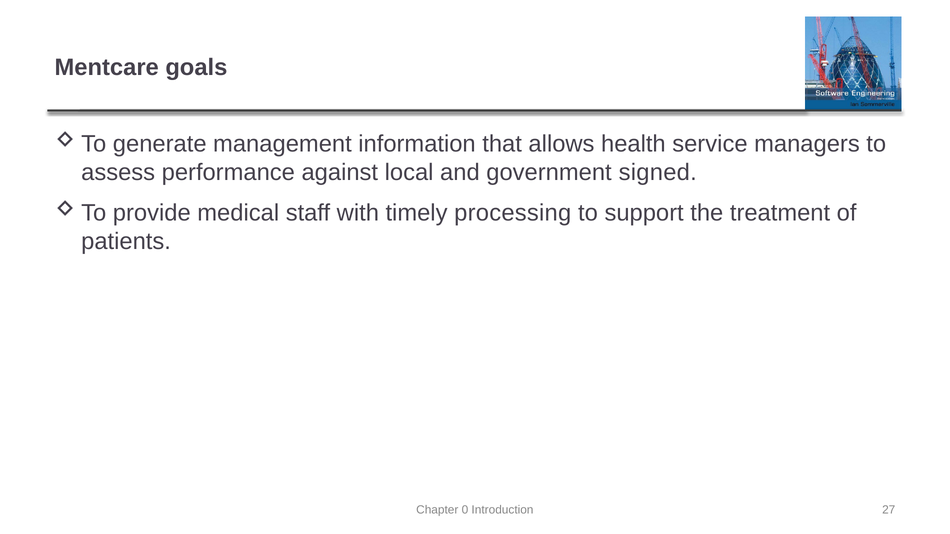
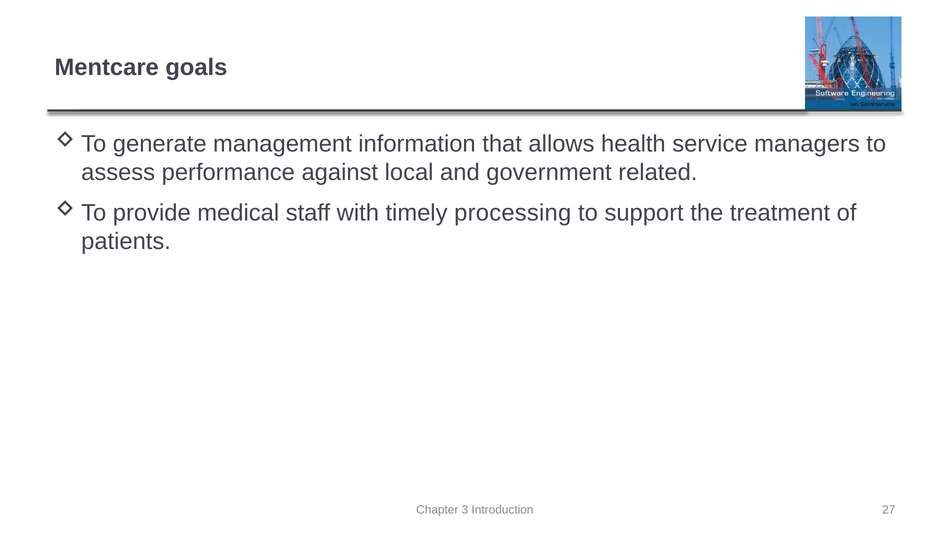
signed: signed -> related
0: 0 -> 3
